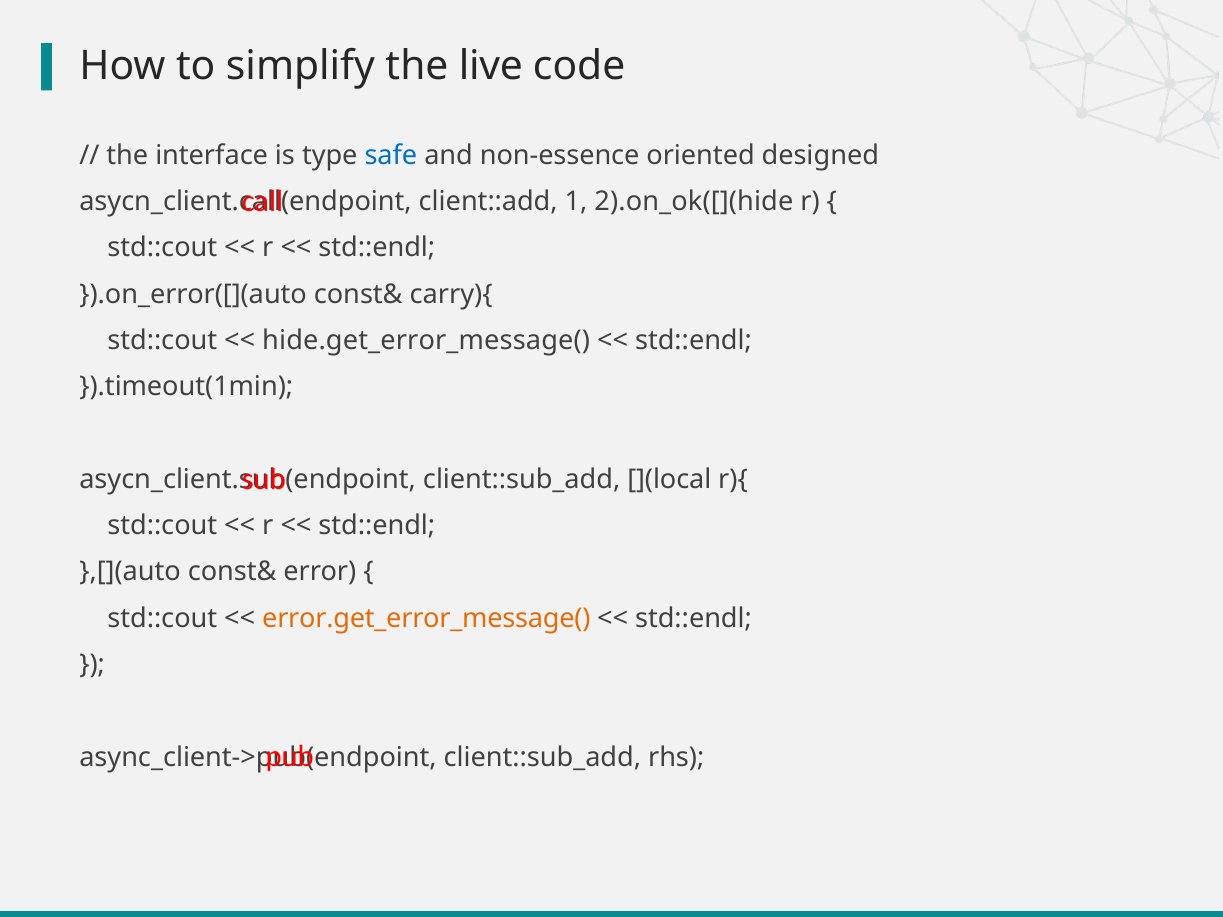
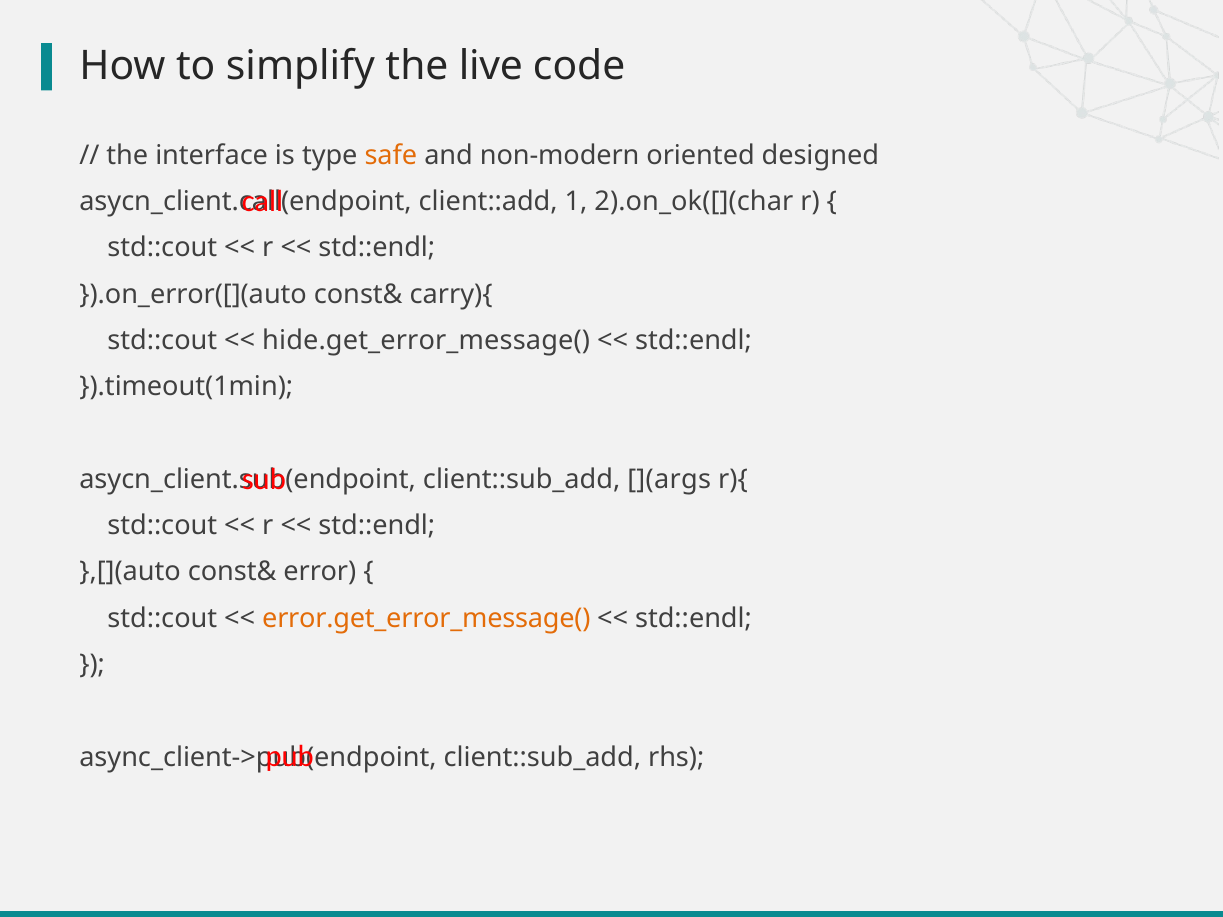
safe colour: blue -> orange
non-essence: non-essence -> non-modern
2).on_ok([](hide: 2).on_ok([](hide -> 2).on_ok([](char
](local: ](local -> ](args
